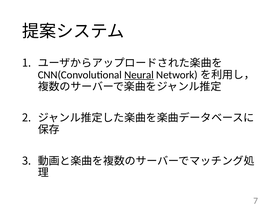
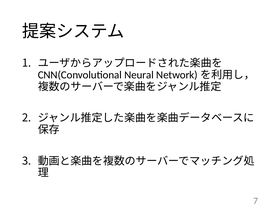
Neural underline: present -> none
